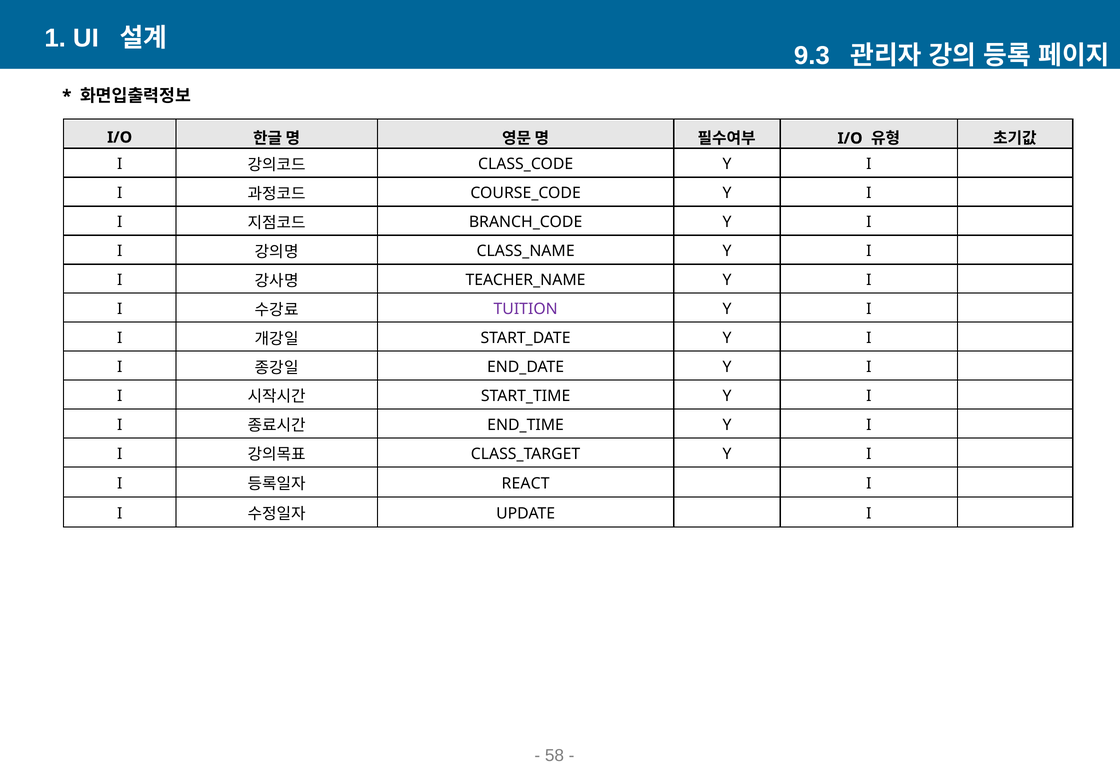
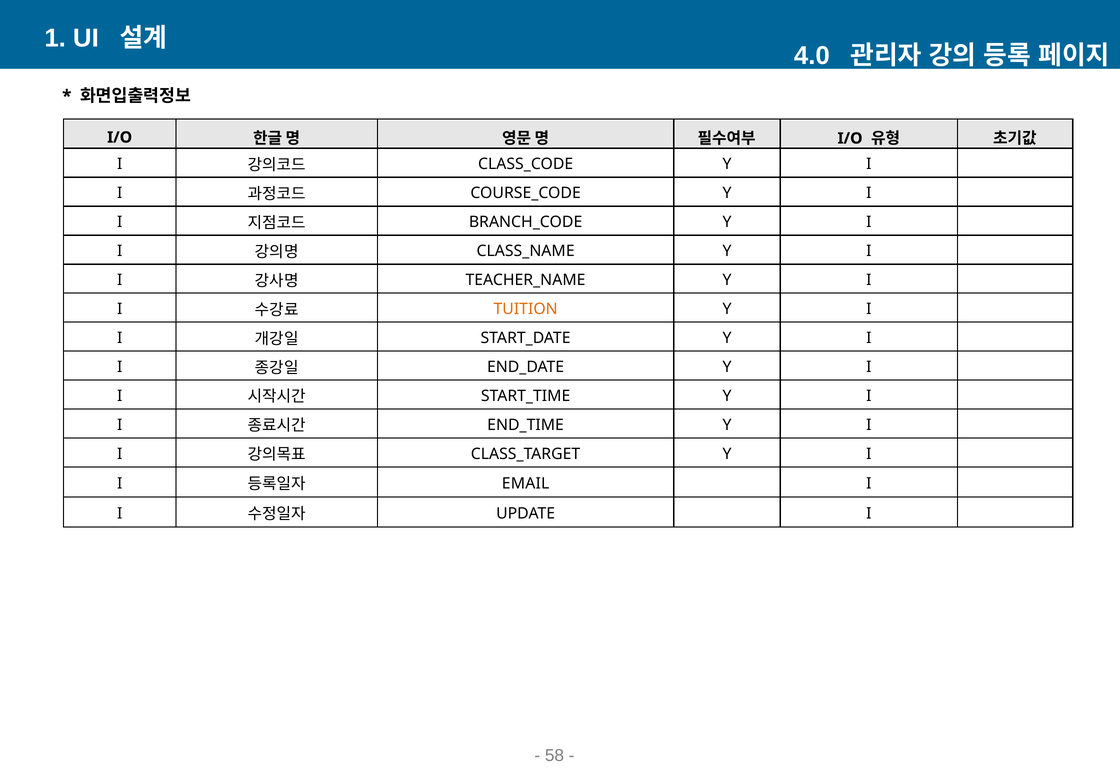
9.3: 9.3 -> 4.0
TUITION colour: purple -> orange
REACT: REACT -> EMAIL
